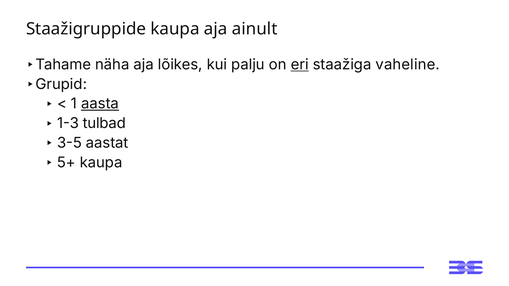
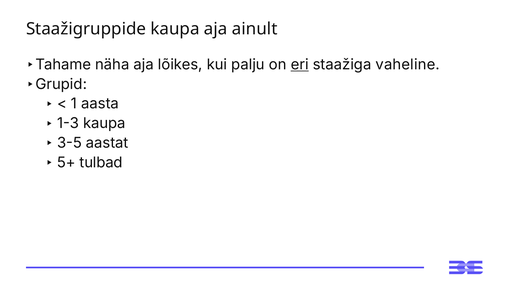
aasta underline: present -> none
tulbad at (104, 123): tulbad -> kaupa
kaupa at (101, 163): kaupa -> tulbad
